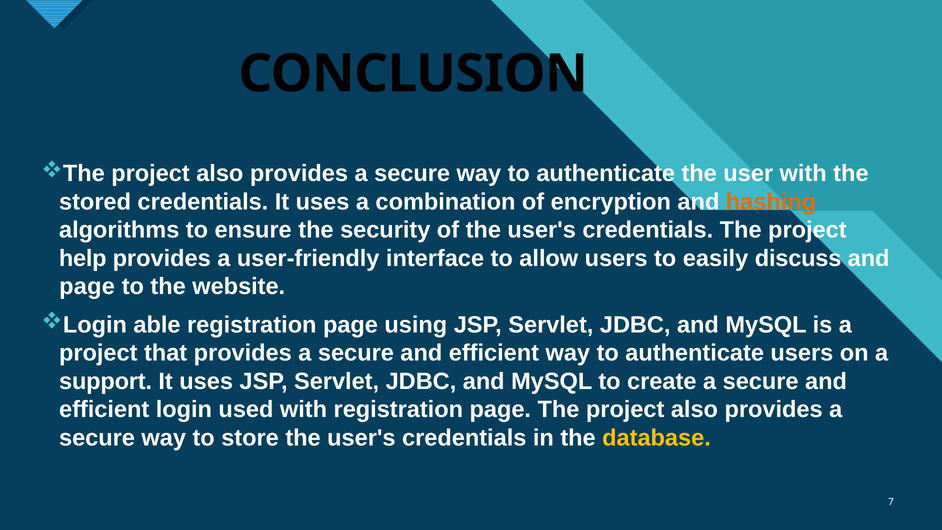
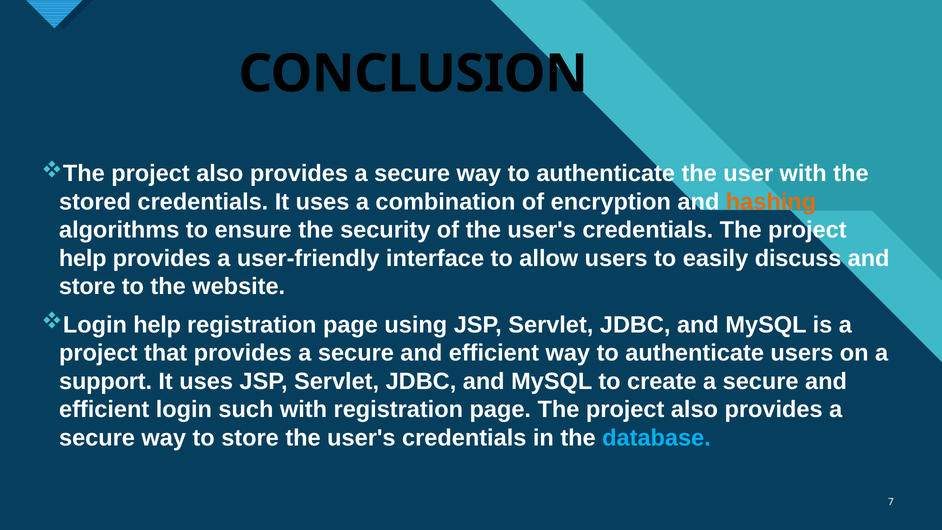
page at (87, 287): page -> store
able at (157, 325): able -> help
used: used -> such
database colour: yellow -> light blue
